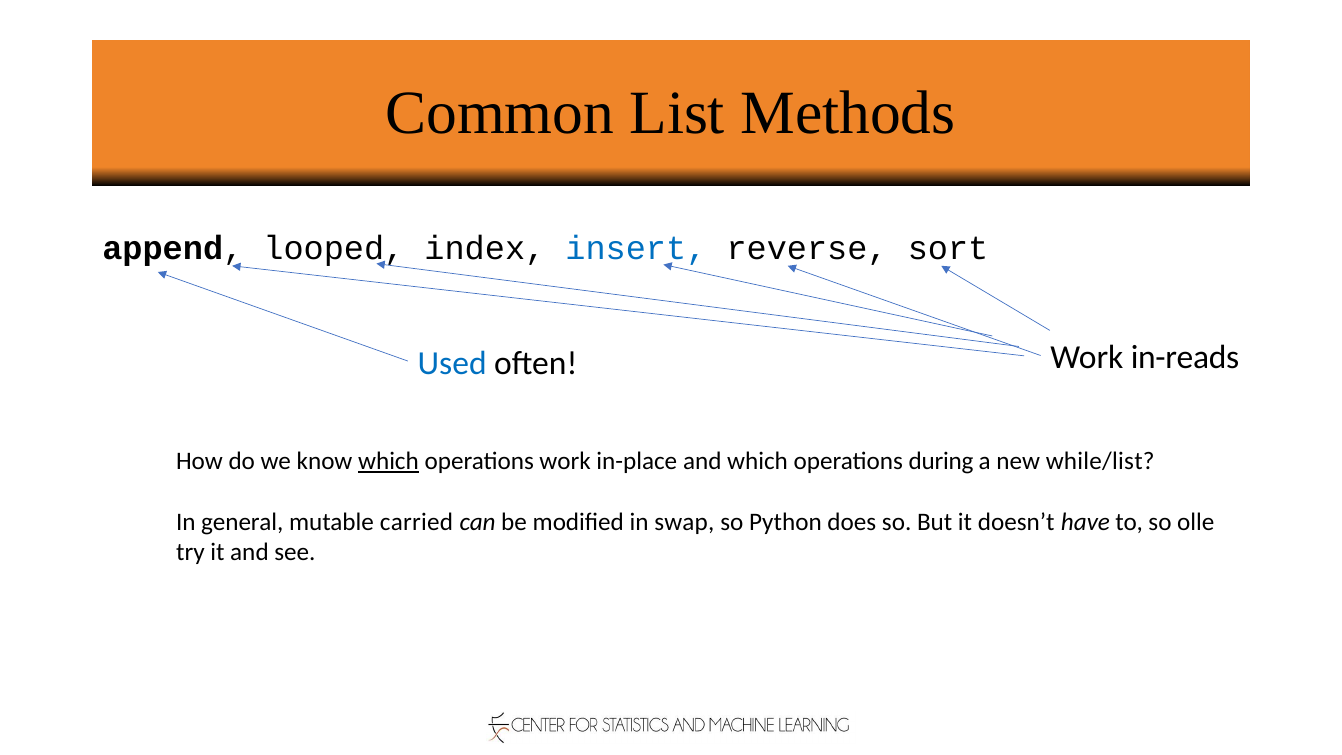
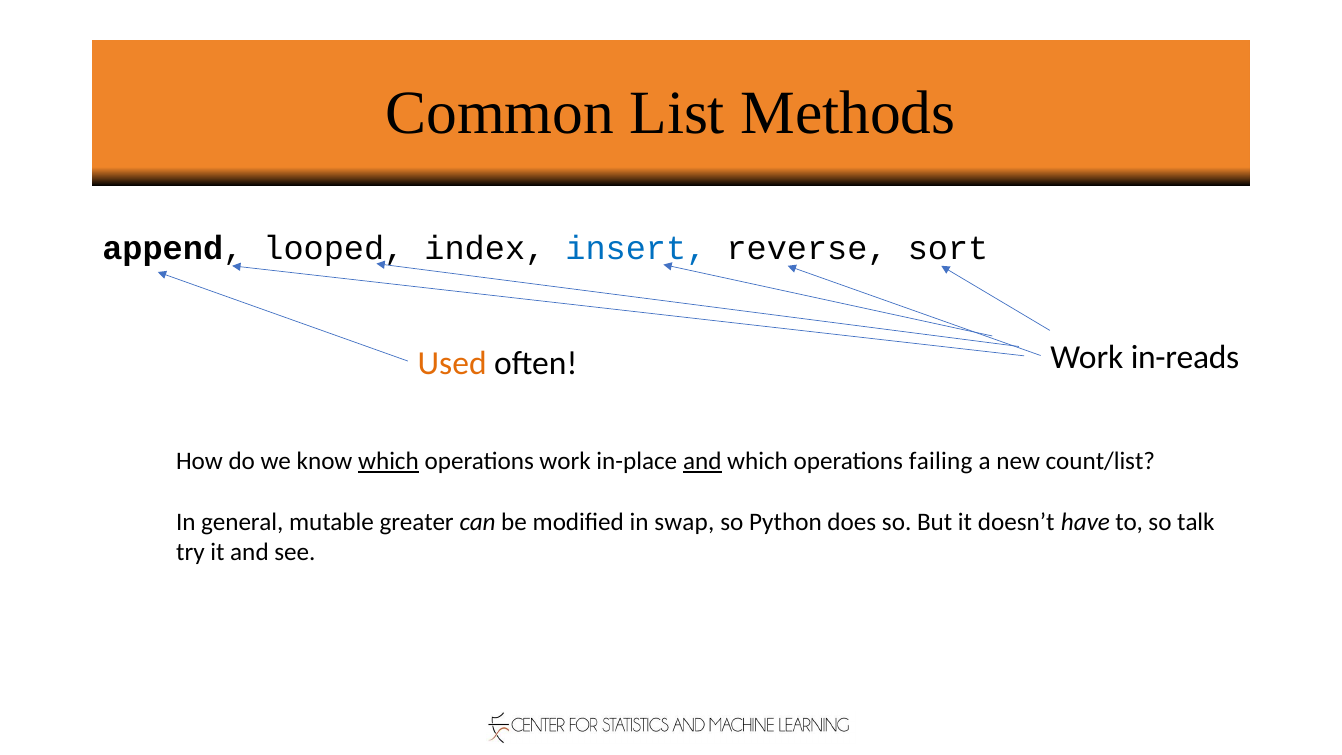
Used colour: blue -> orange
and at (702, 461) underline: none -> present
during: during -> failing
while/list: while/list -> count/list
carried: carried -> greater
olle: olle -> talk
